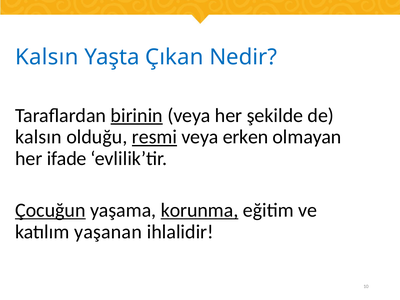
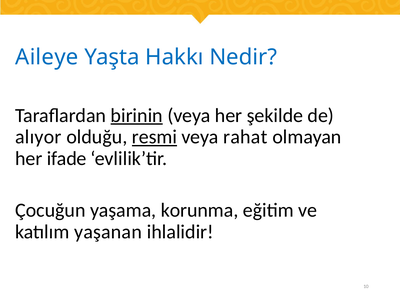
Kalsın at (47, 57): Kalsın -> Aileye
Çıkan: Çıkan -> Hakkı
kalsın at (38, 137): kalsın -> alıyor
erken: erken -> rahat
Çocuğun underline: present -> none
korunma underline: present -> none
